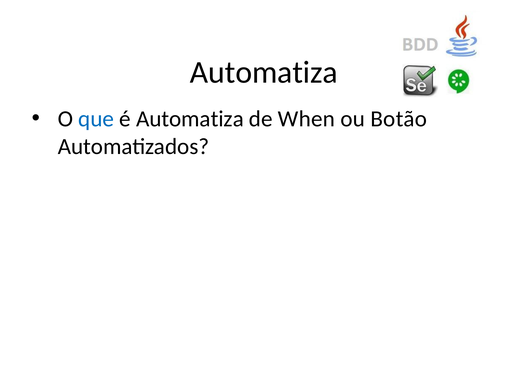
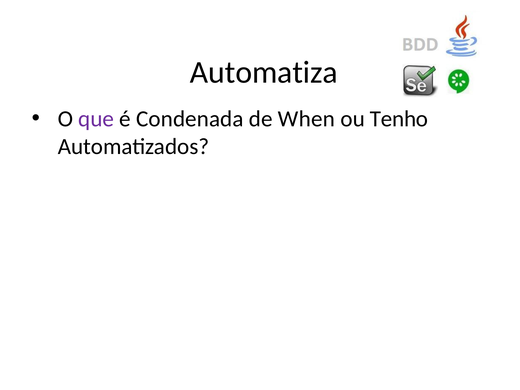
que colour: blue -> purple
é Automatiza: Automatiza -> Condenada
Botão: Botão -> Tenho
